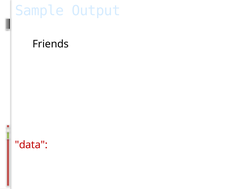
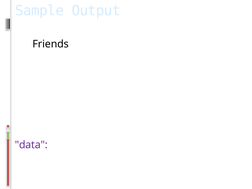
data colour: red -> purple
